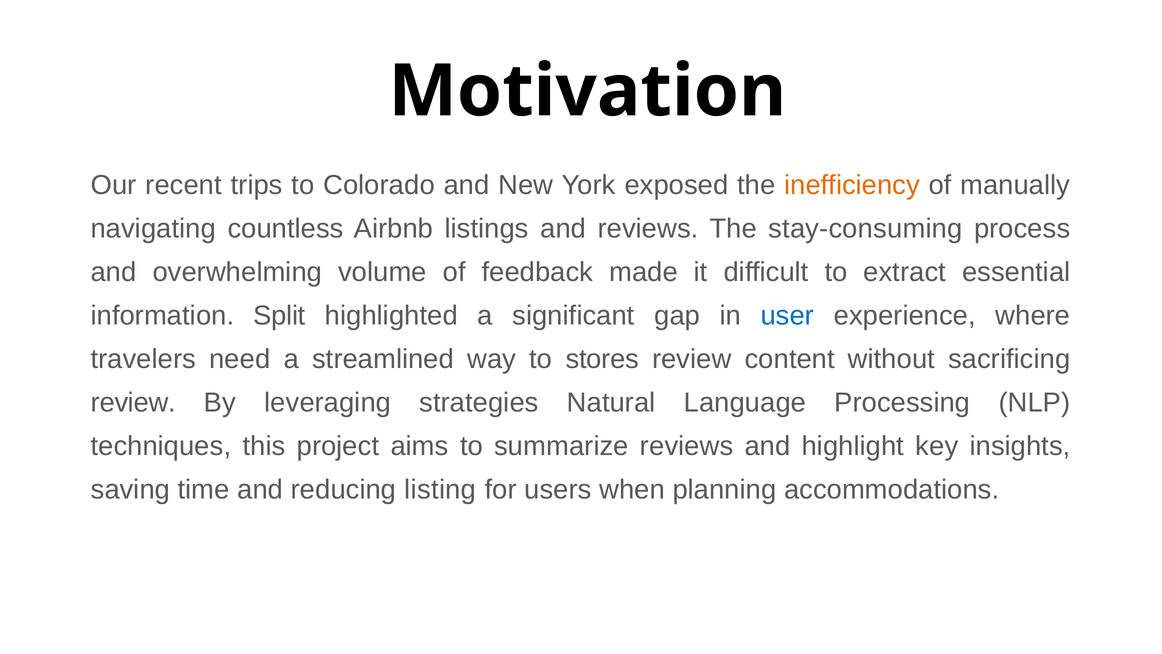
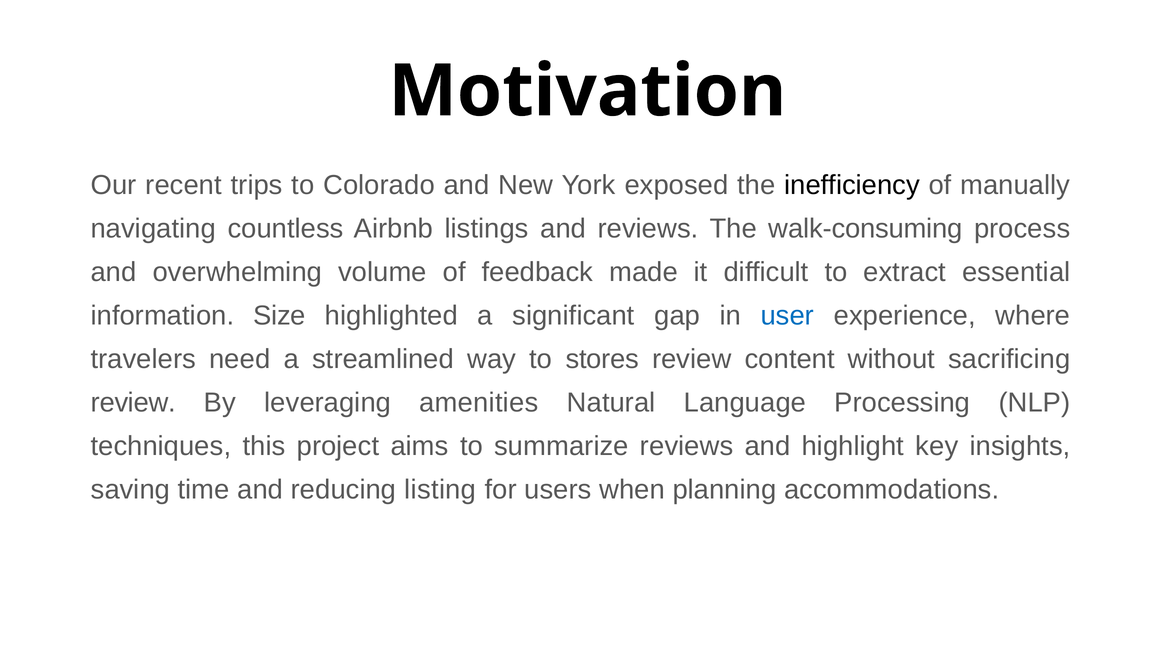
inefficiency colour: orange -> black
stay-consuming: stay-consuming -> walk-consuming
Split: Split -> Size
strategies: strategies -> amenities
